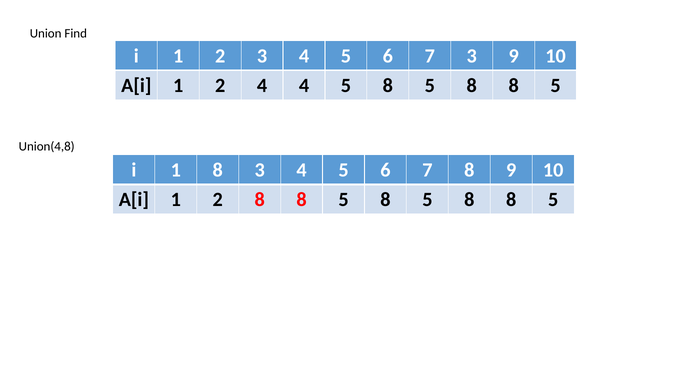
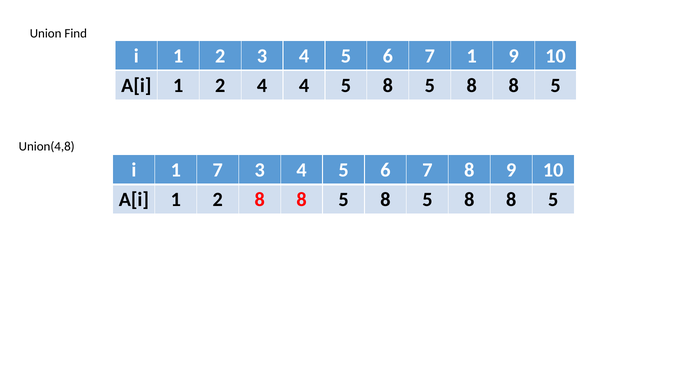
7 3: 3 -> 1
1 8: 8 -> 7
